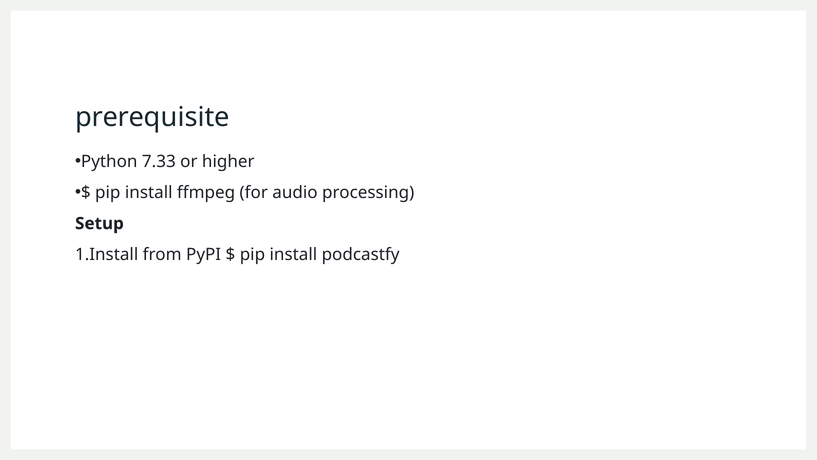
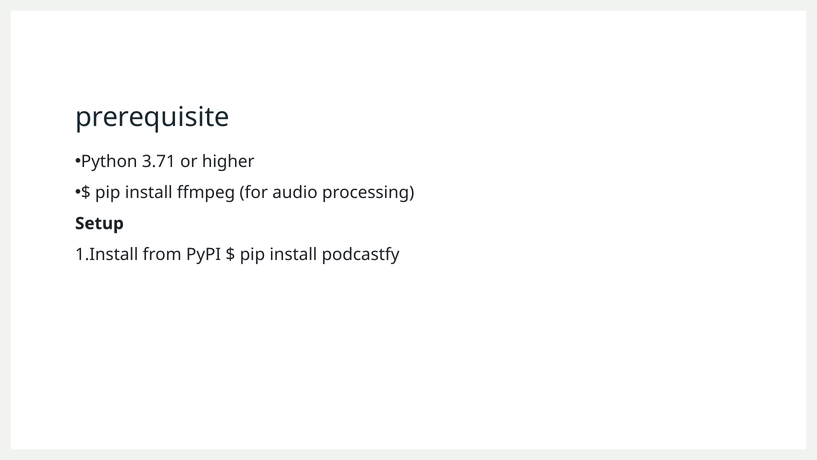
7.33: 7.33 -> 3.71
